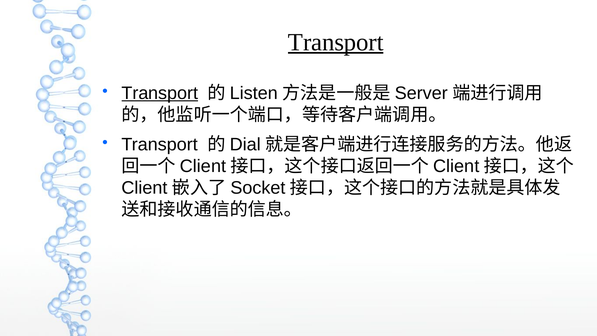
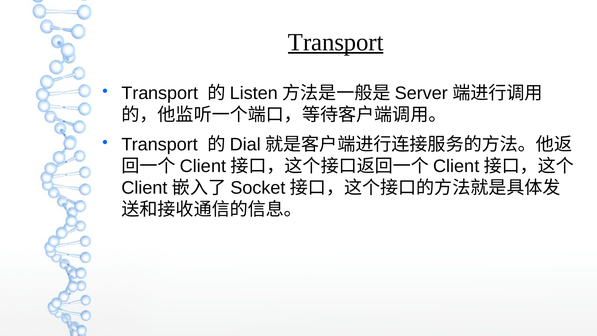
Transport at (160, 93) underline: present -> none
